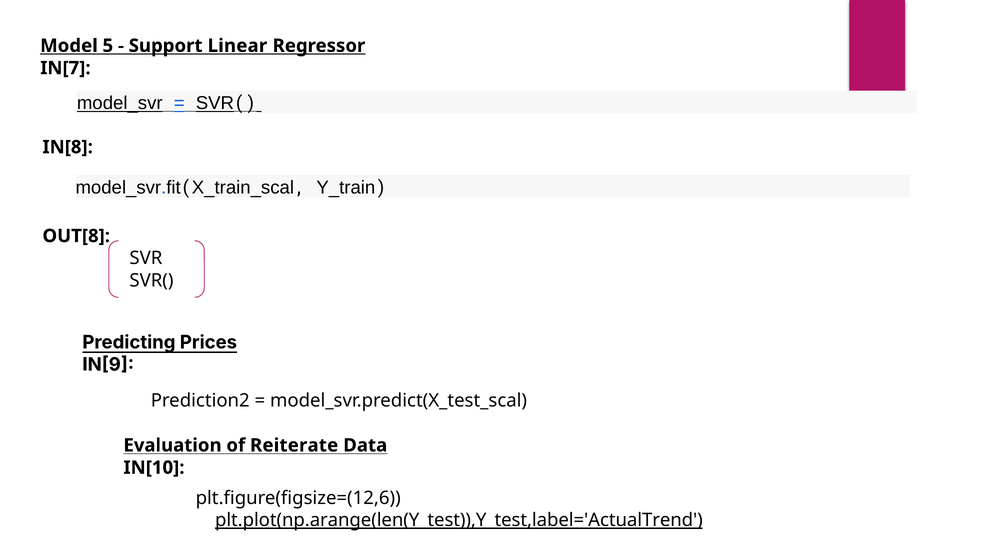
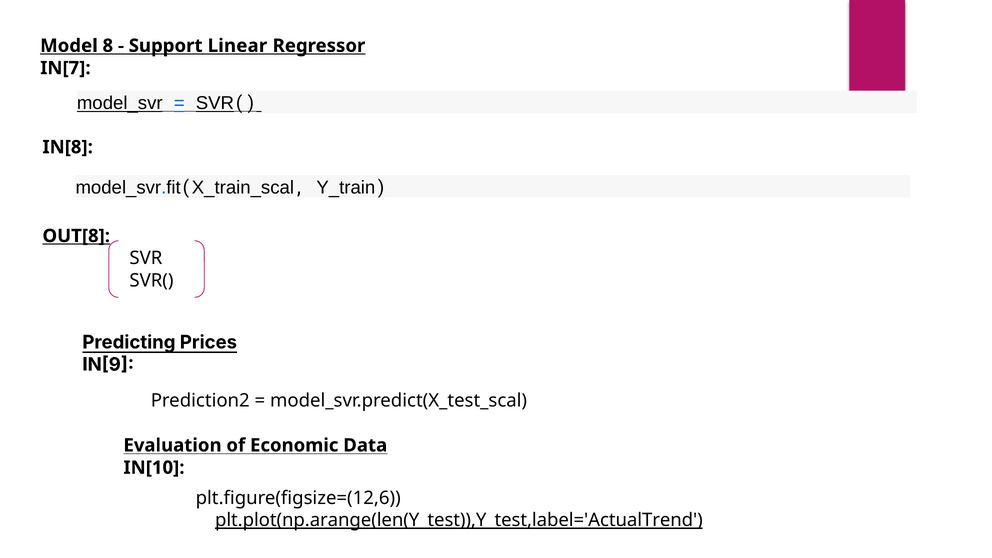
5: 5 -> 8
OUT[8 underline: none -> present
Reiterate: Reiterate -> Economic
